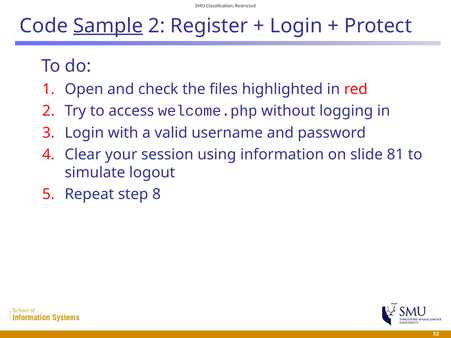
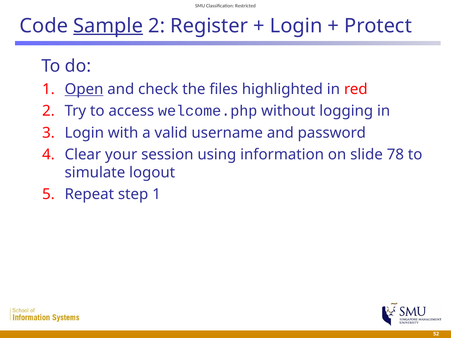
Open underline: none -> present
81: 81 -> 78
step 8: 8 -> 1
